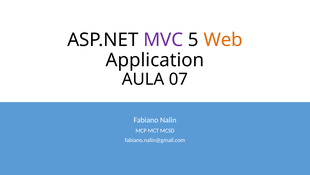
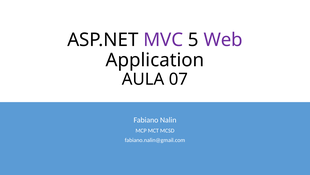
Web colour: orange -> purple
